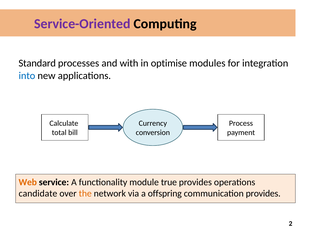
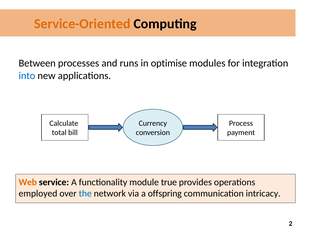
Service-Oriented colour: purple -> orange
Standard: Standard -> Between
with: with -> runs
candidate: candidate -> employed
the colour: orange -> blue
communication provides: provides -> intricacy
